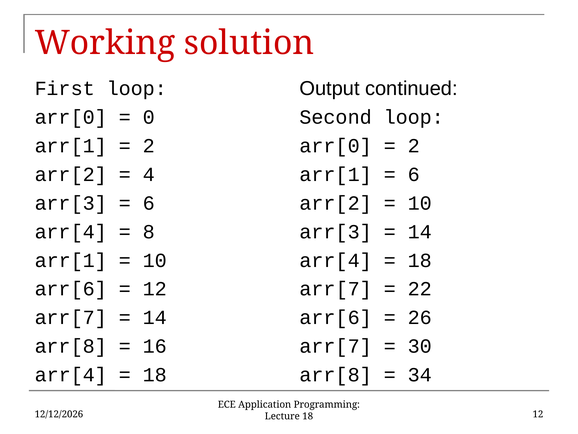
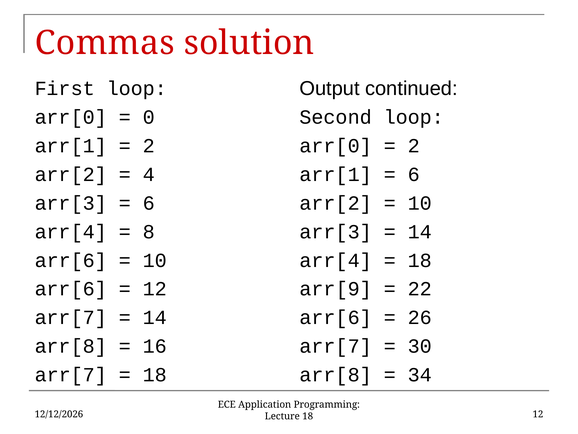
Working: Working -> Commas
arr[1 at (71, 260): arr[1 -> arr[6
arr[7 at (336, 289): arr[7 -> arr[9
arr[4 at (71, 374): arr[4 -> arr[7
